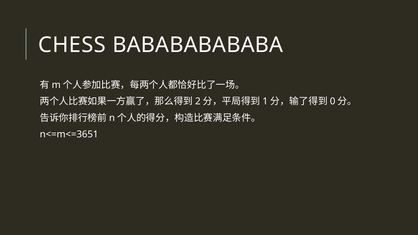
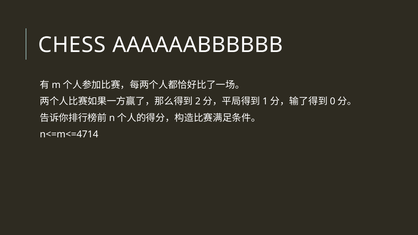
BABABABABABA: BABABABABABA -> AAAAAABBBBBB
n<=m<=3651: n<=m<=3651 -> n<=m<=4714
